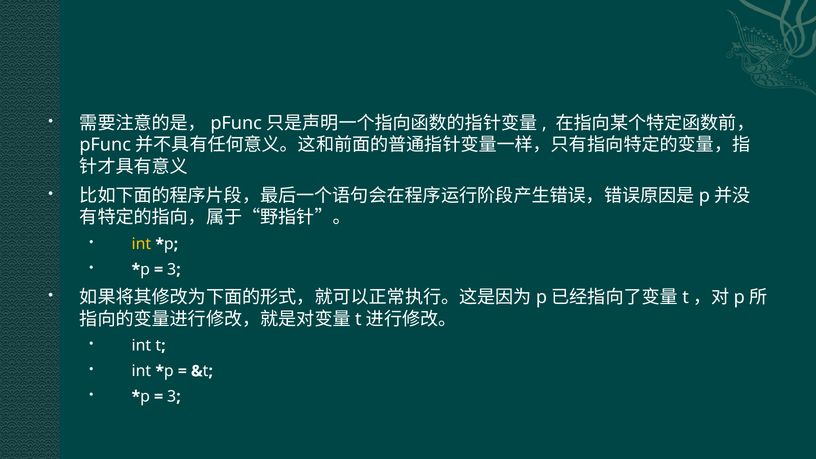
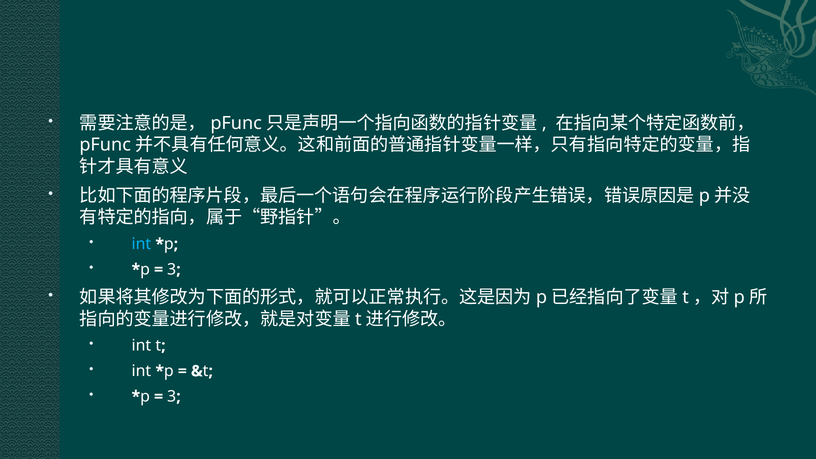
int at (141, 244) colour: yellow -> light blue
